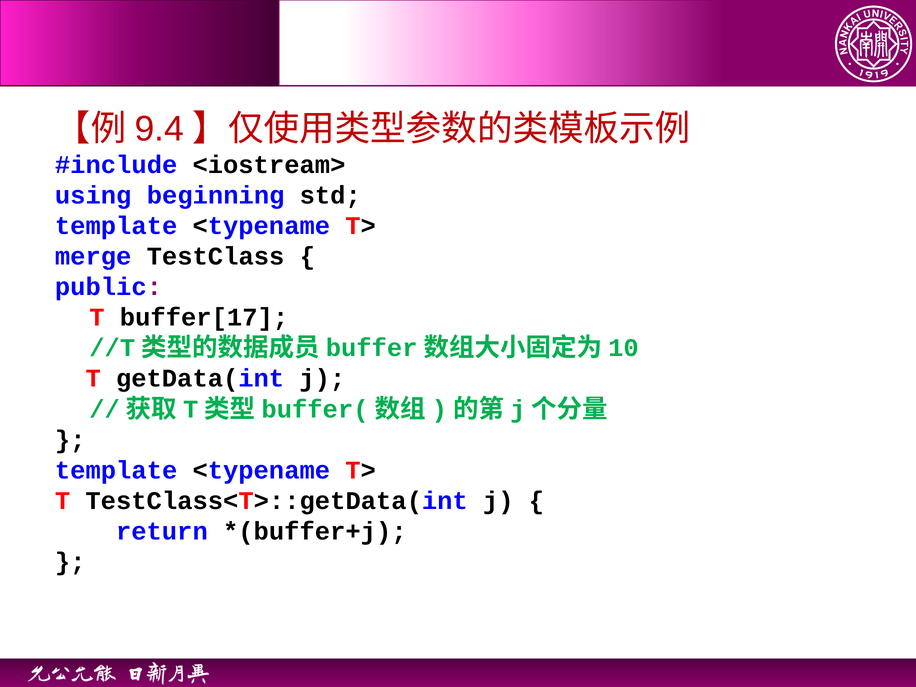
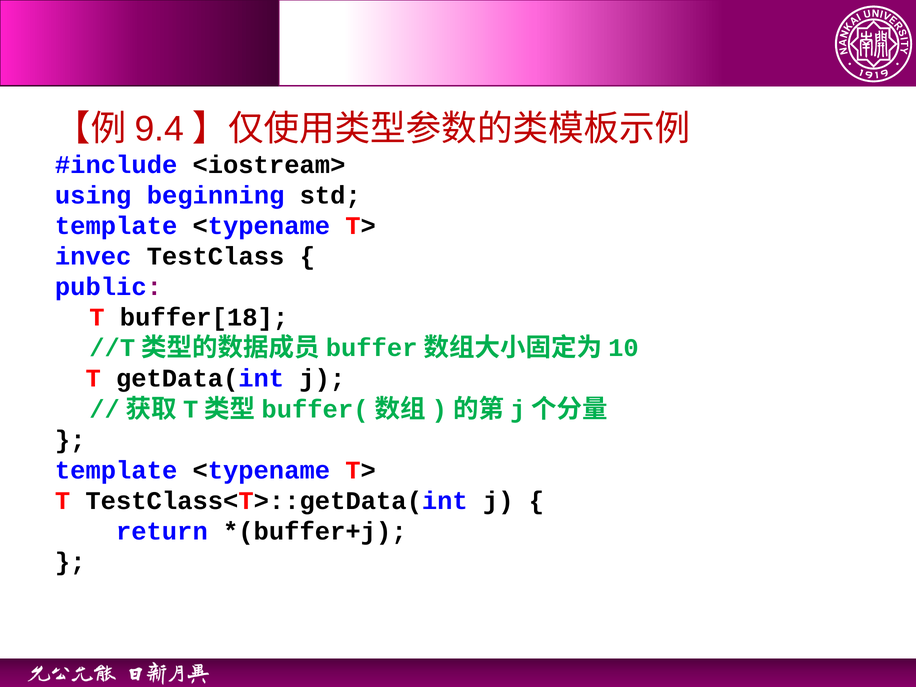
merge: merge -> invec
buffer[17: buffer[17 -> buffer[18
